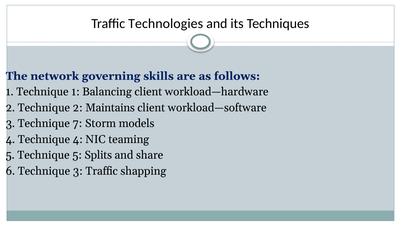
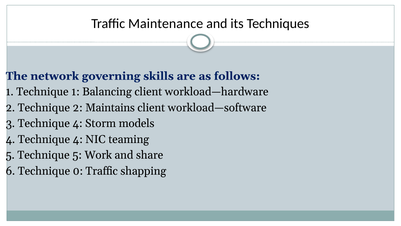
Technologies: Technologies -> Maintenance
3 Technique 7: 7 -> 4
Splits: Splits -> Work
Technique 3: 3 -> 0
